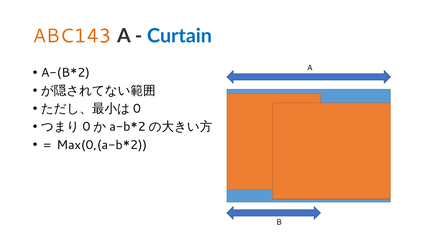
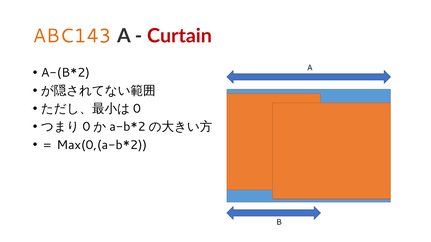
Curtain colour: blue -> red
